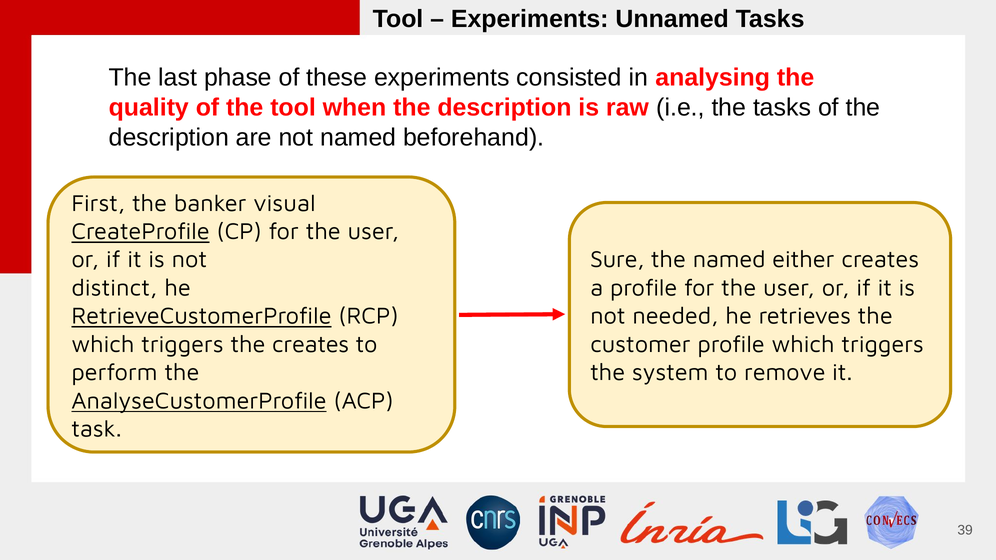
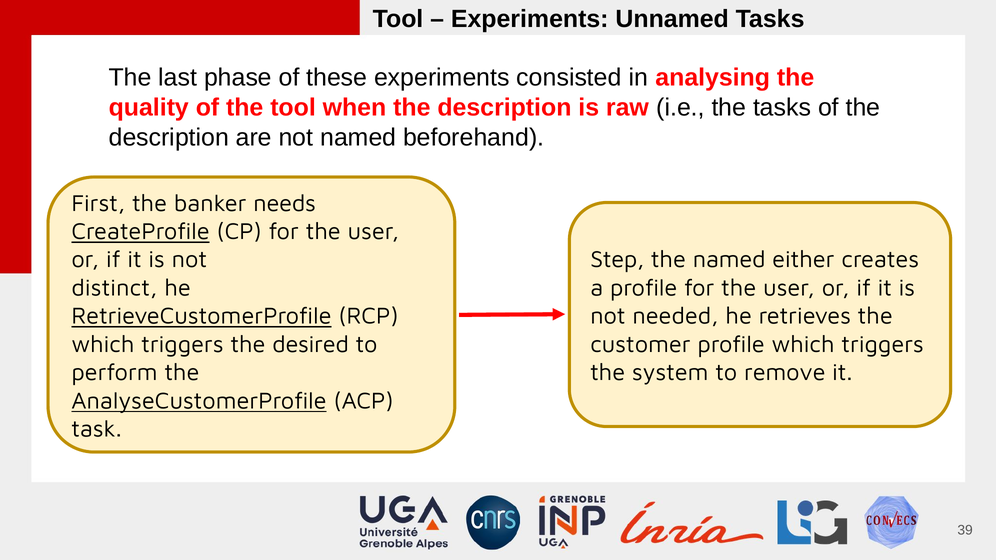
visual: visual -> needs
Sure: Sure -> Step
the creates: creates -> desired
